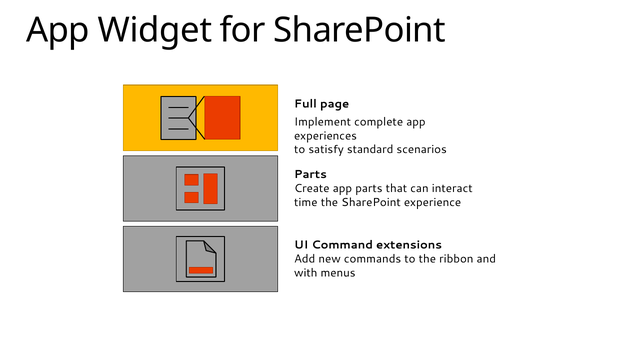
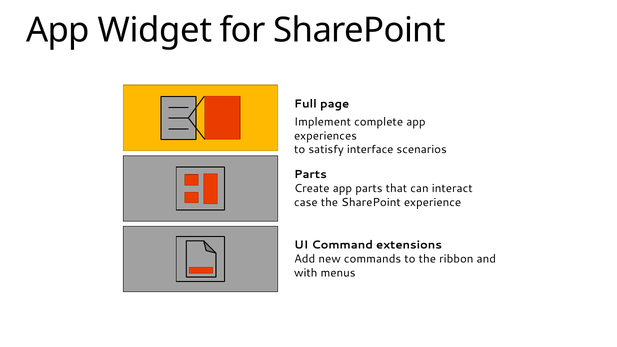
standard: standard -> interface
time: time -> case
